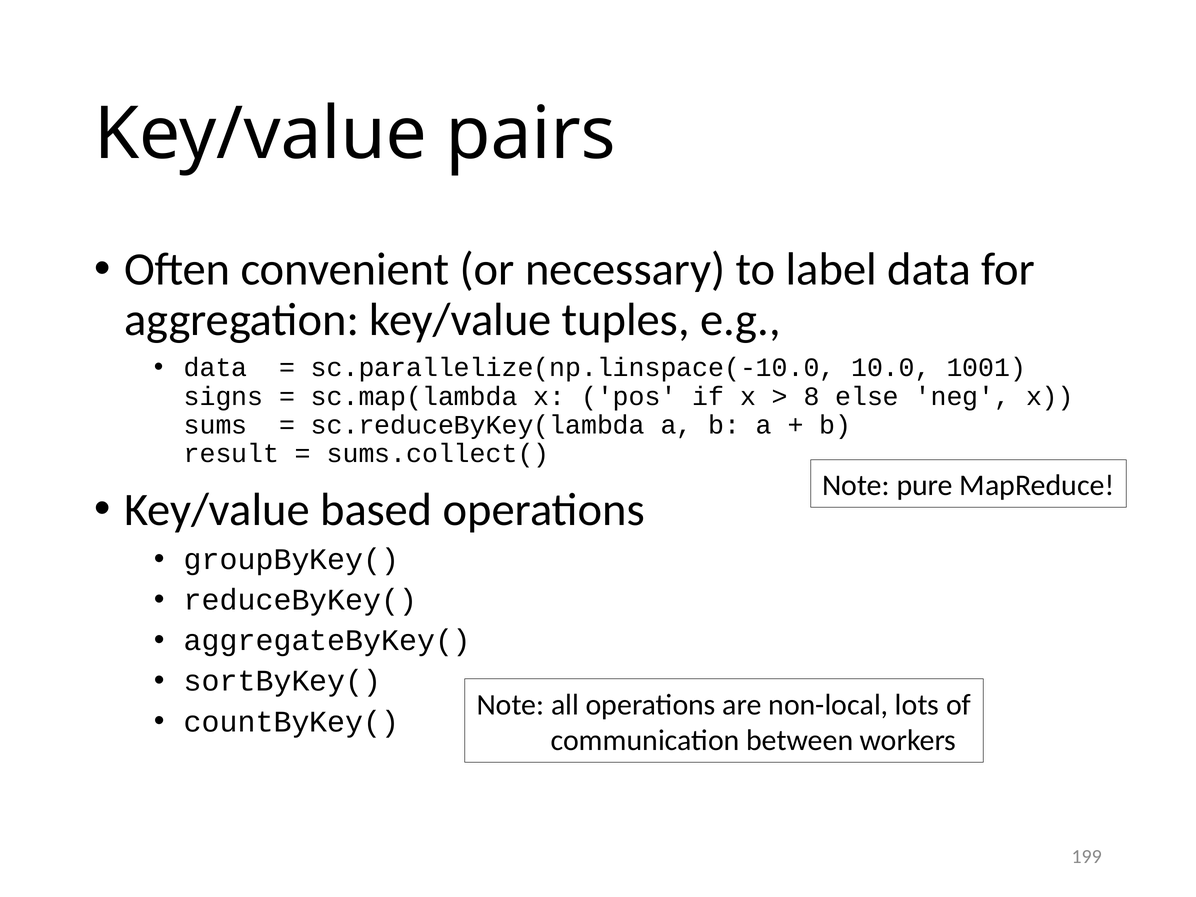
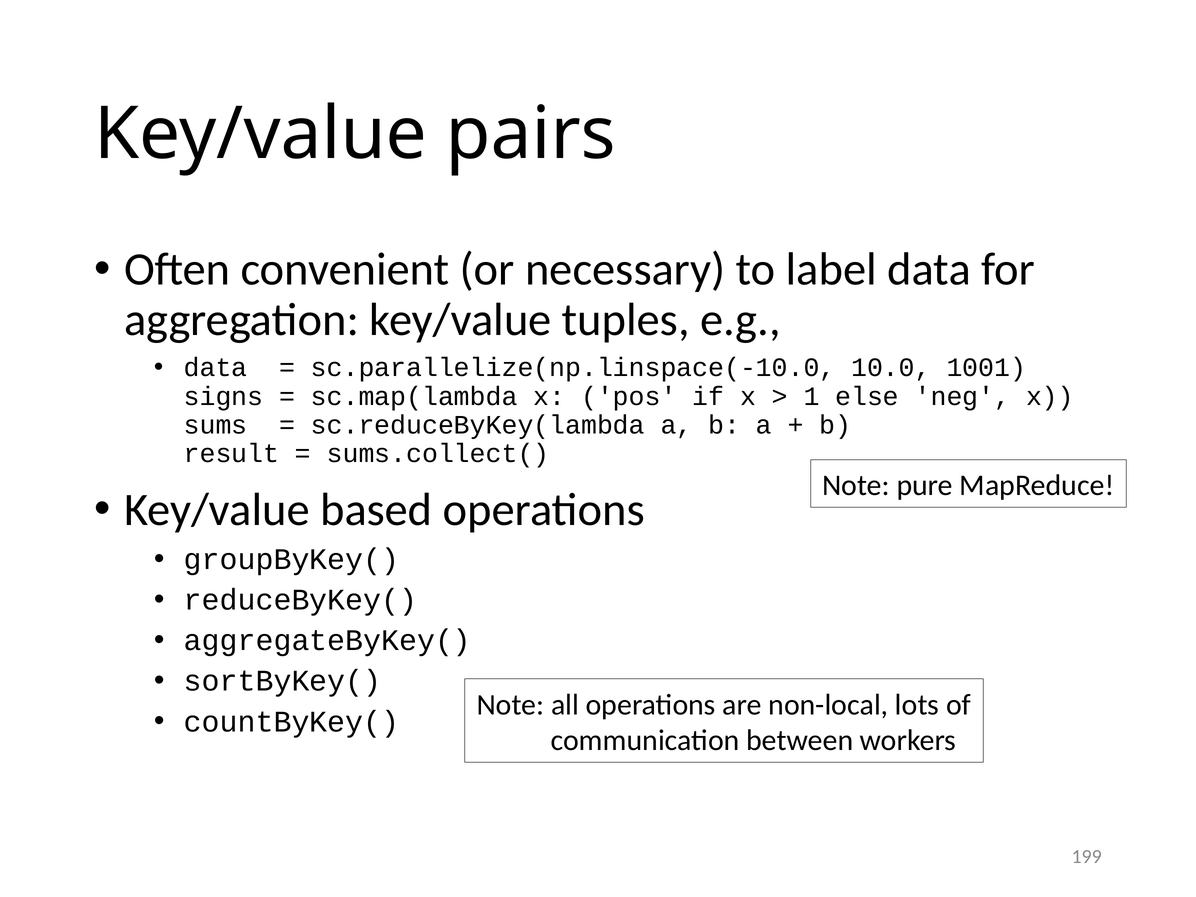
8: 8 -> 1
